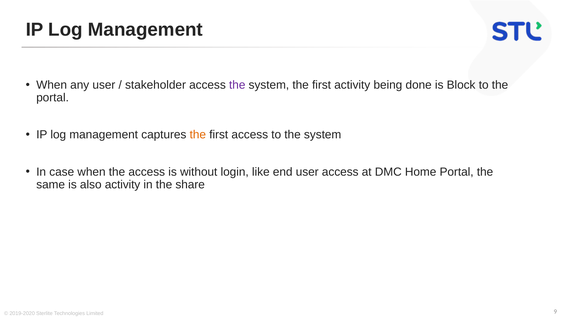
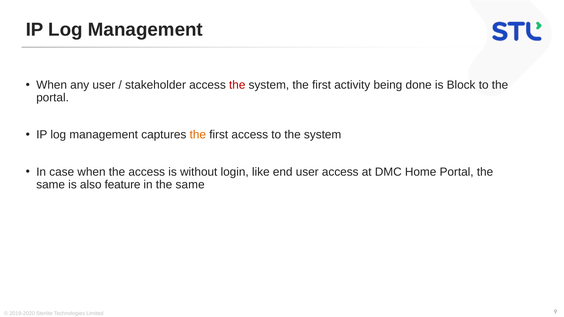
the at (237, 85) colour: purple -> red
also activity: activity -> feature
in the share: share -> same
